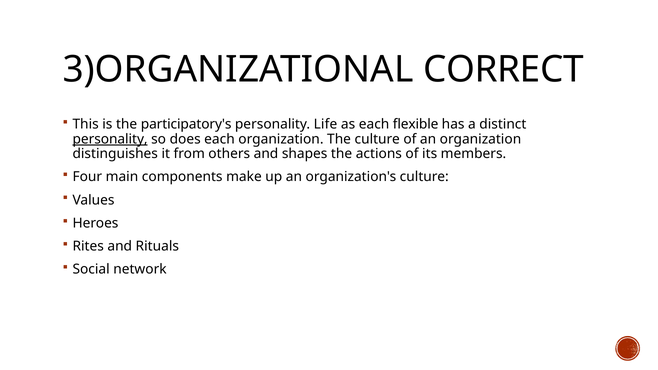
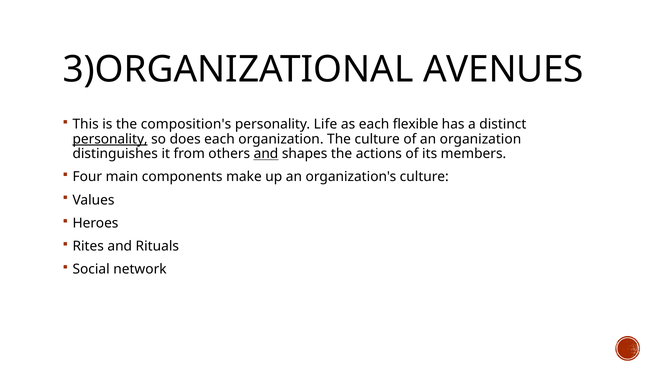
CORRECT: CORRECT -> AVENUES
participatory's: participatory's -> composition's
and at (266, 154) underline: none -> present
